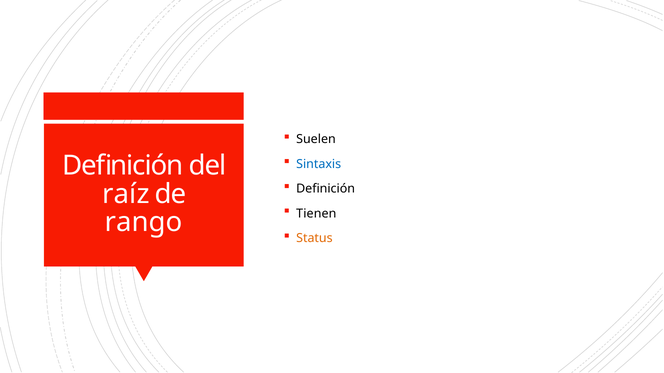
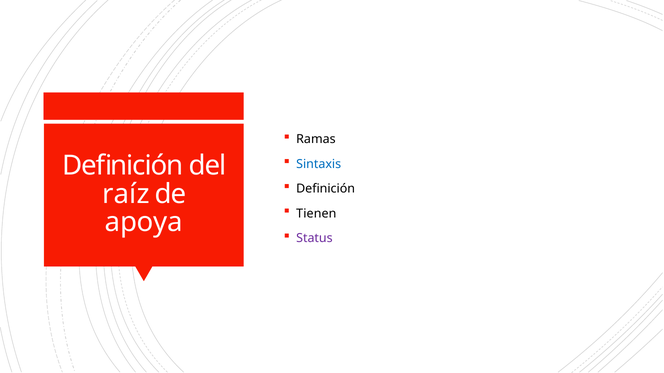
Suelen: Suelen -> Ramas
rango: rango -> apoya
Status colour: orange -> purple
